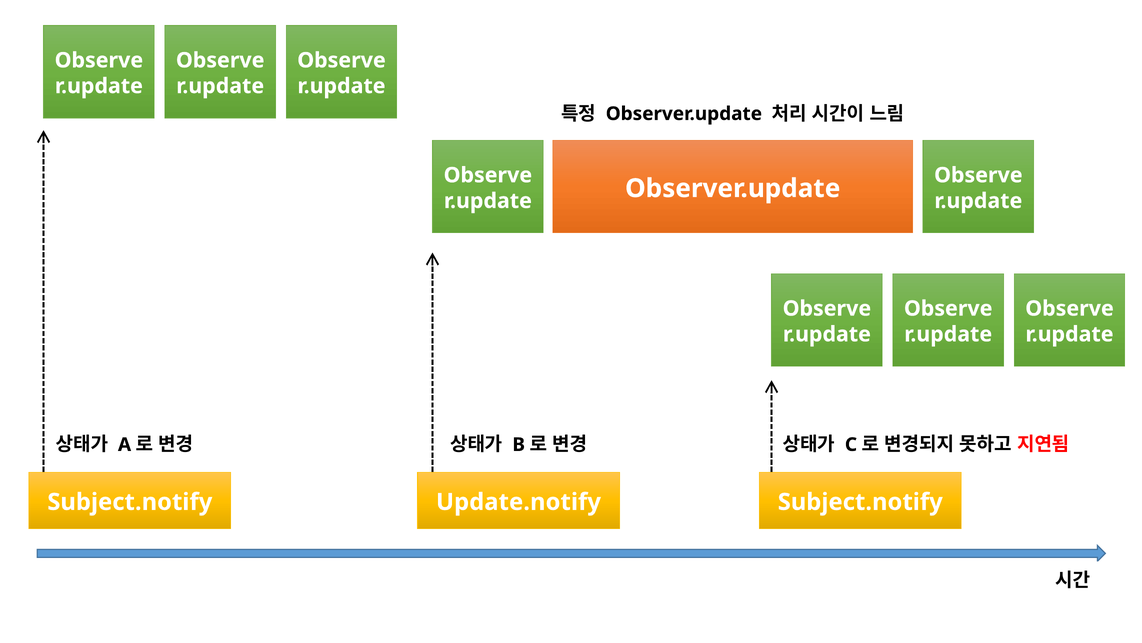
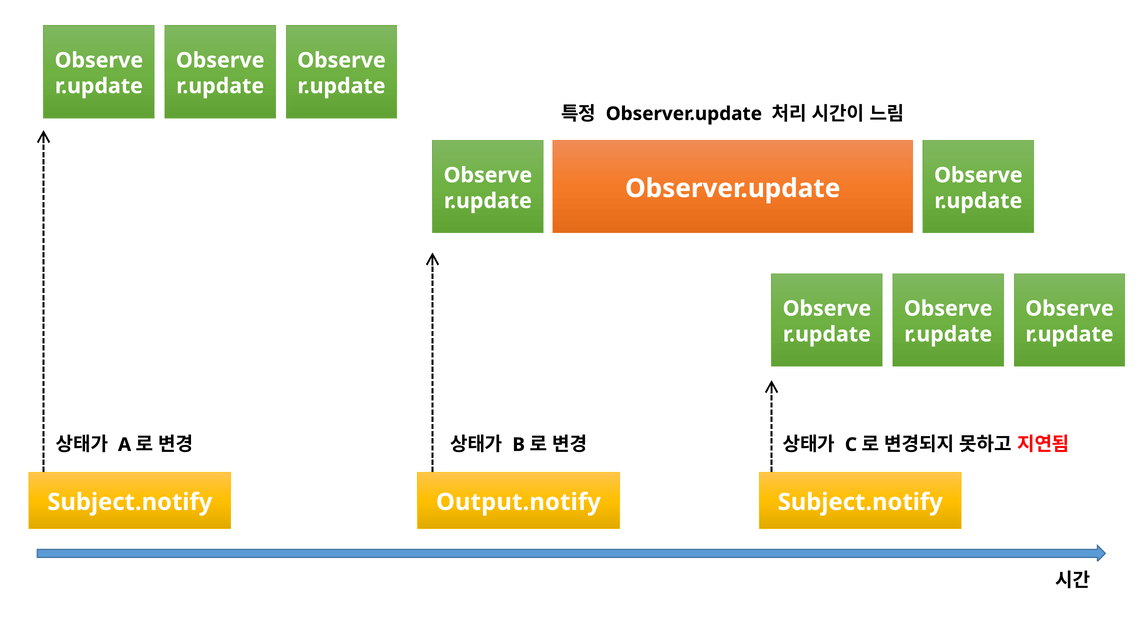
Update.notify: Update.notify -> Output.notify
